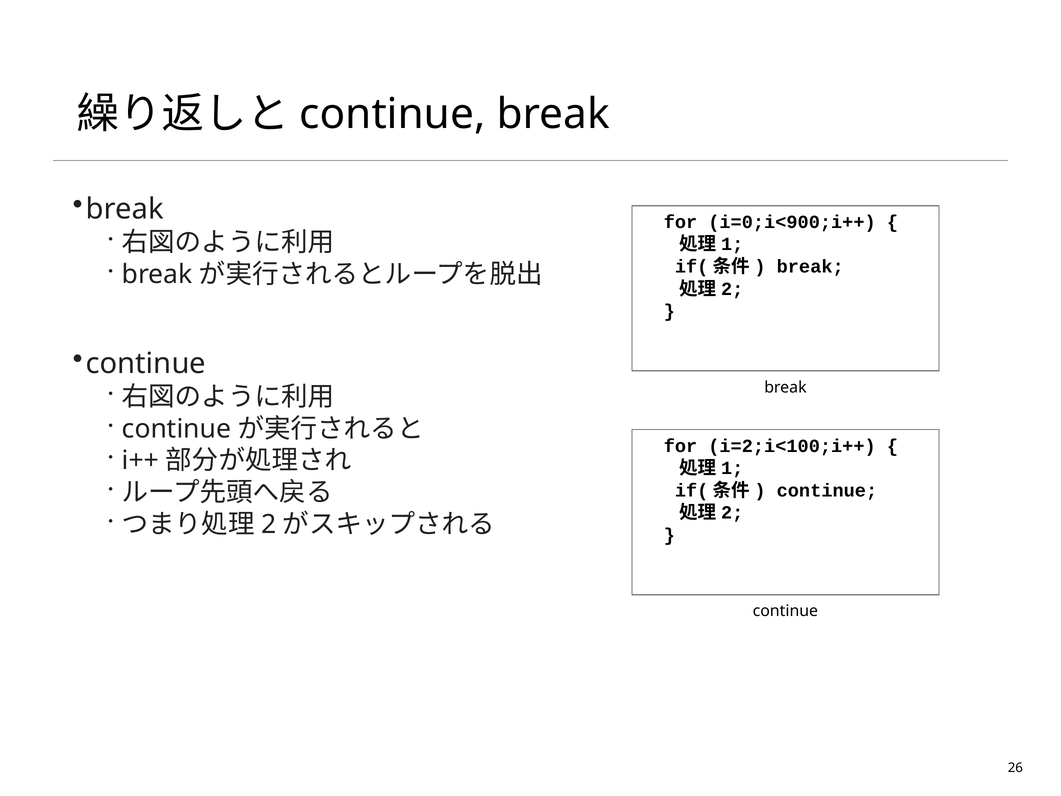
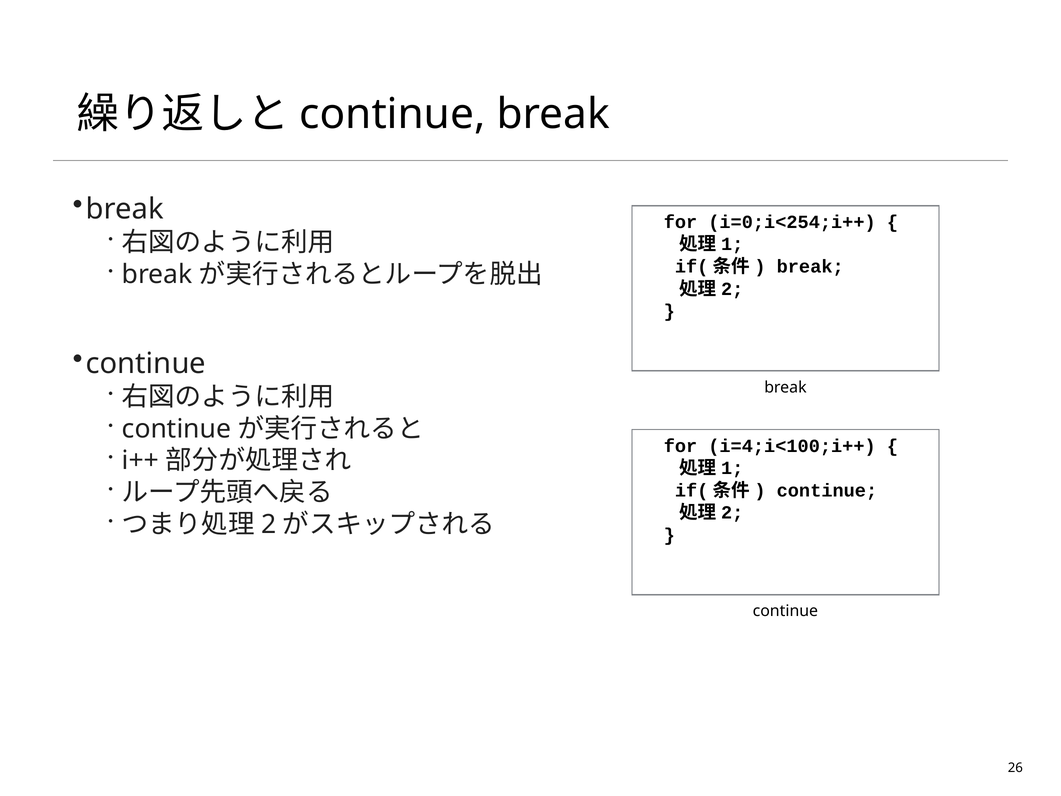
i=0;i<900;i++: i=0;i<900;i++ -> i=0;i<254;i++
i=2;i<100;i++: i=2;i<100;i++ -> i=4;i<100;i++
